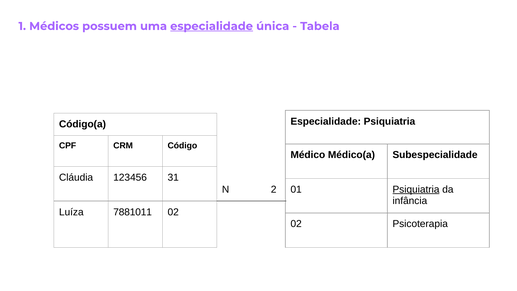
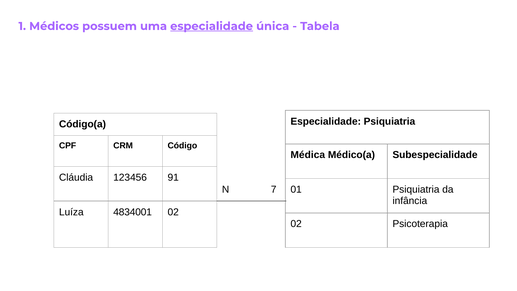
Médico: Médico -> Médica
31: 31 -> 91
Psiquiatria at (416, 189) underline: present -> none
2: 2 -> 7
7881011: 7881011 -> 4834001
